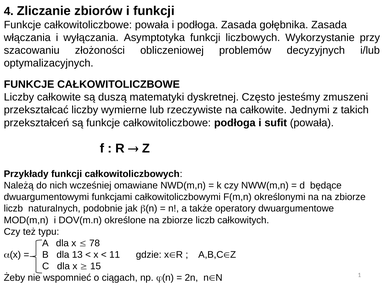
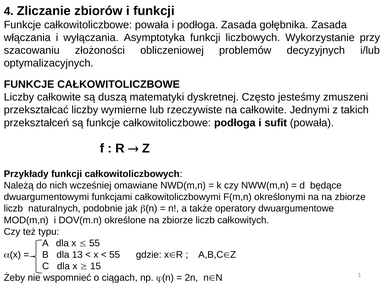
78 at (95, 243): 78 -> 55
11 at (115, 255): 11 -> 55
